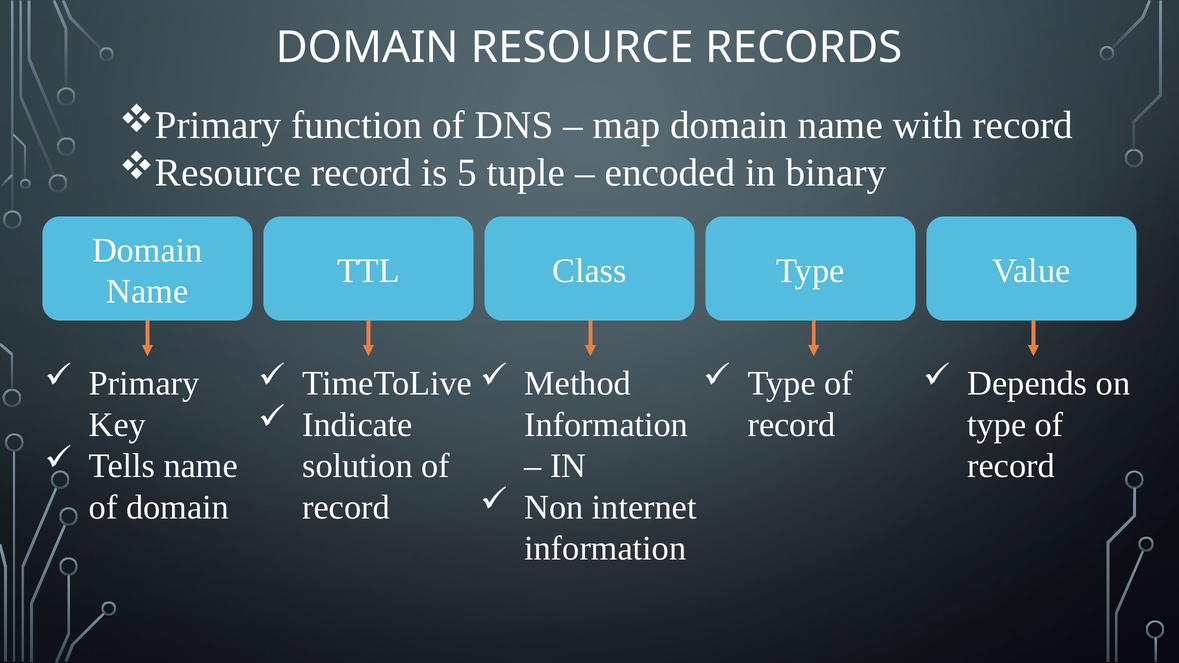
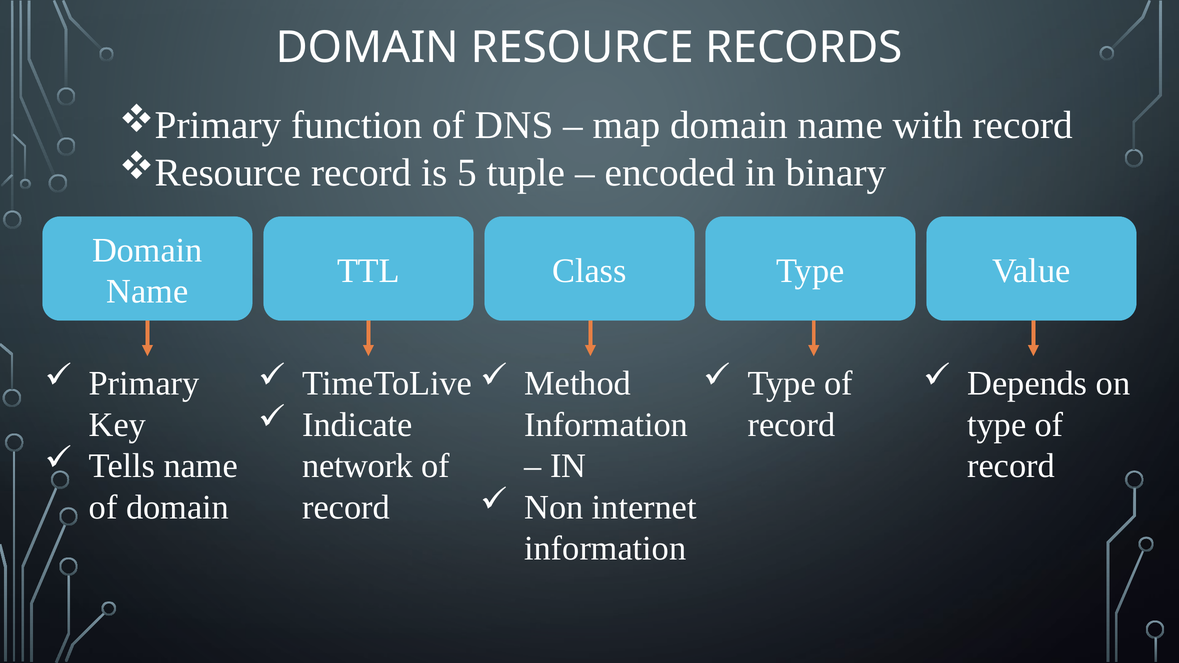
solution: solution -> network
